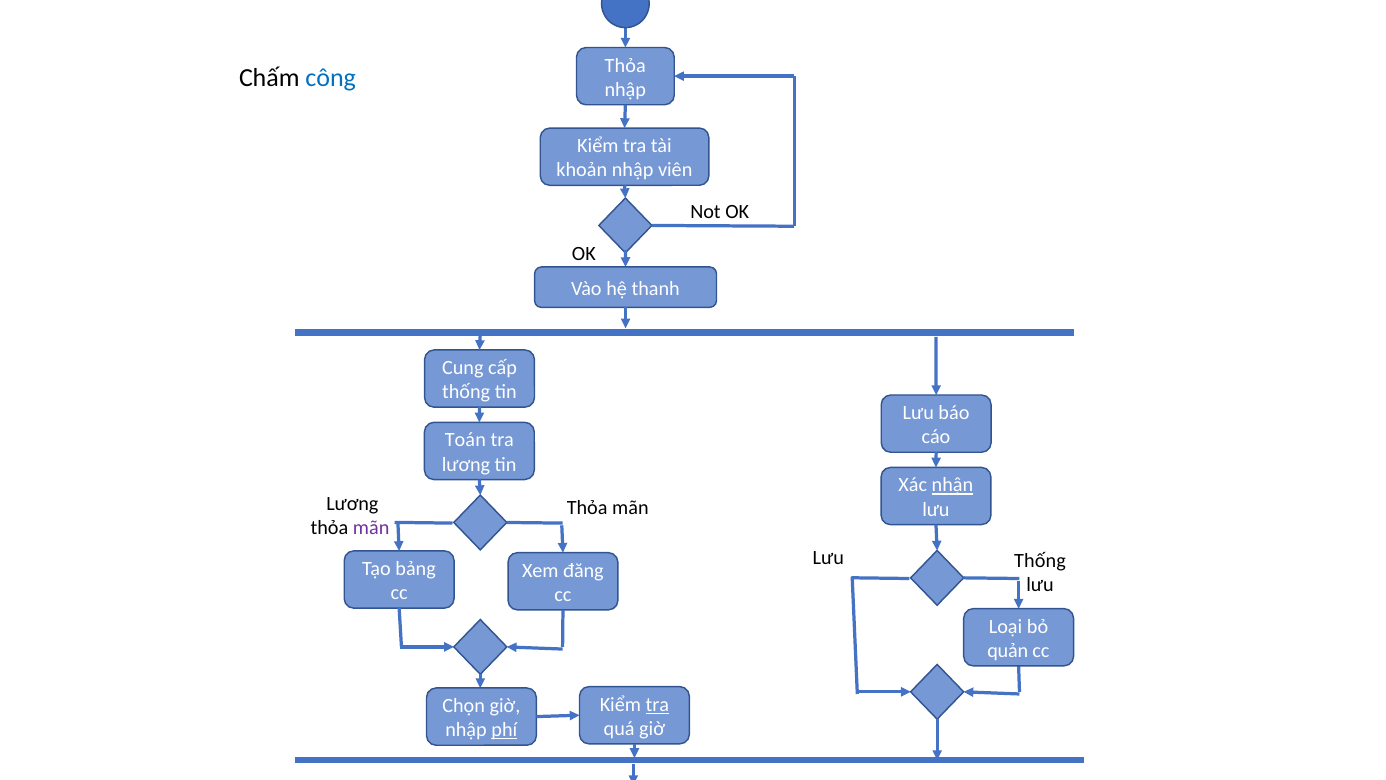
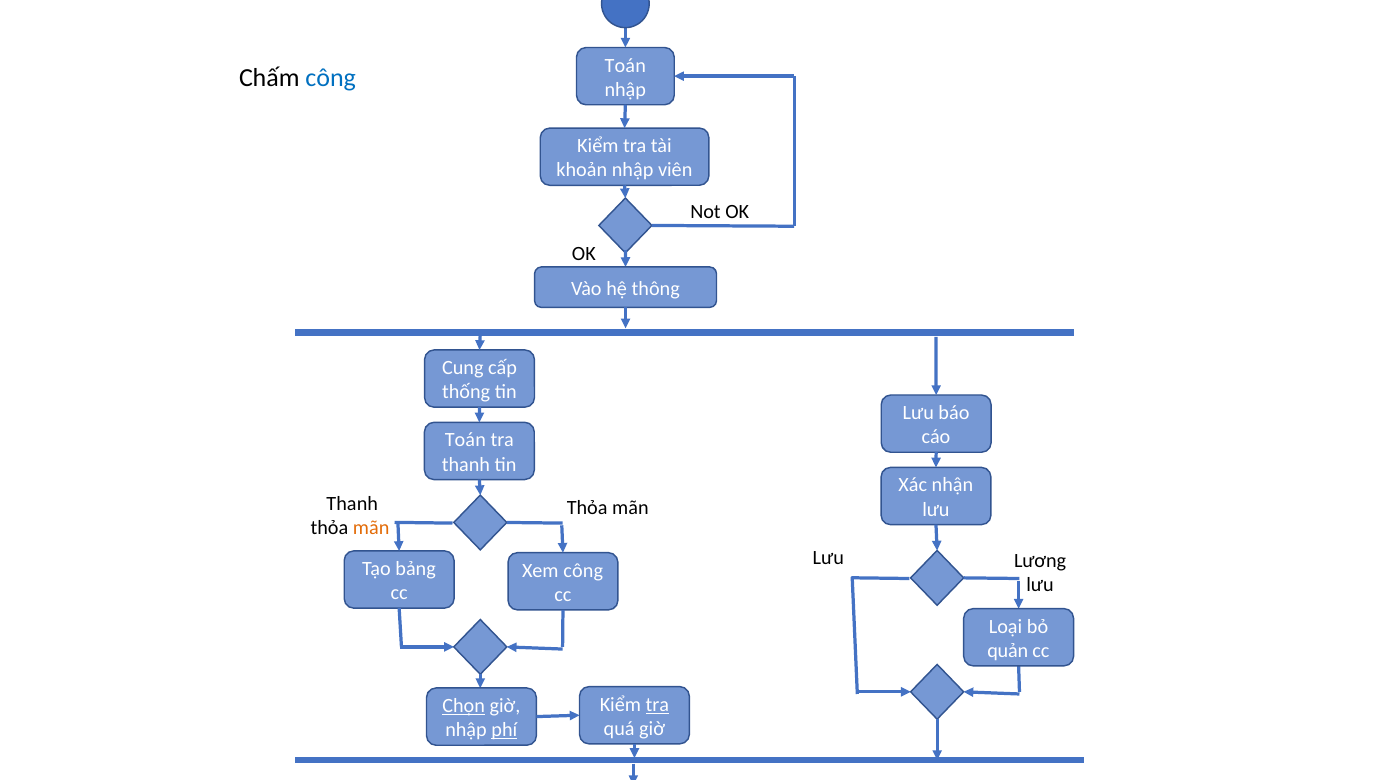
Thỏa at (625, 65): Thỏa -> Toán
thanh: thanh -> thông
lương at (466, 464): lương -> thanh
nhận underline: present -> none
Lương at (352, 504): Lương -> Thanh
mãn at (371, 528) colour: purple -> orange
Lưu Thống: Thống -> Lương
Xem đăng: đăng -> công
Chọn underline: none -> present
